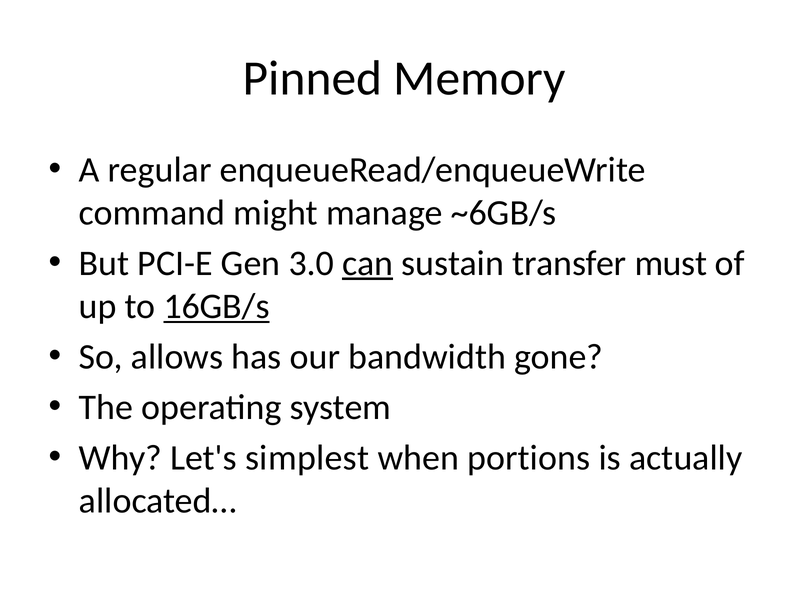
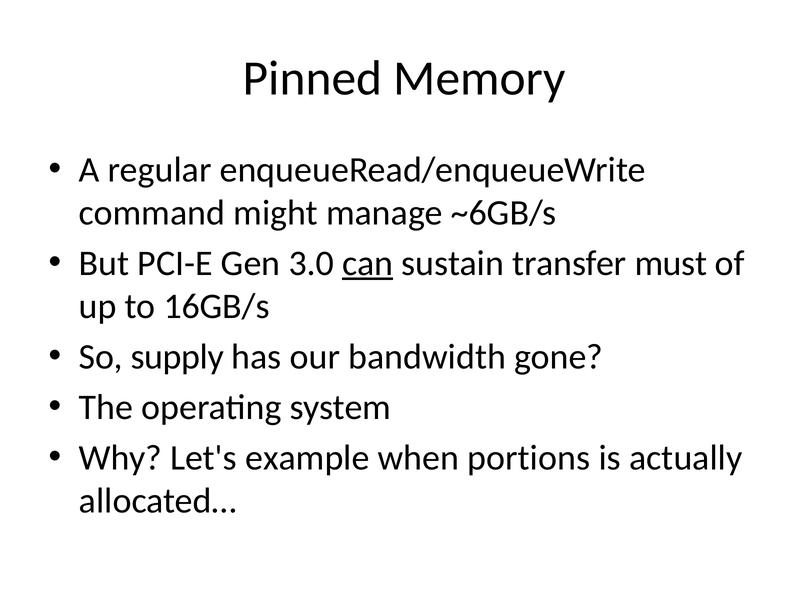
16GB/s underline: present -> none
allows: allows -> supply
simplest: simplest -> example
